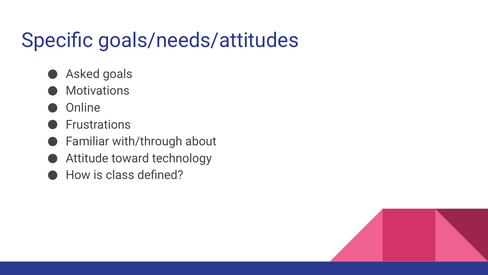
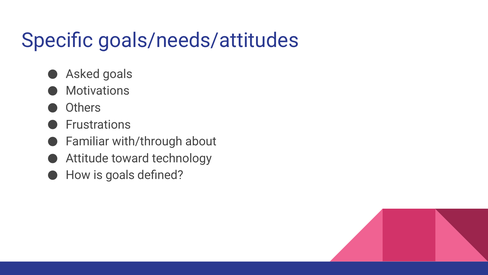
Online: Online -> Others
is class: class -> goals
